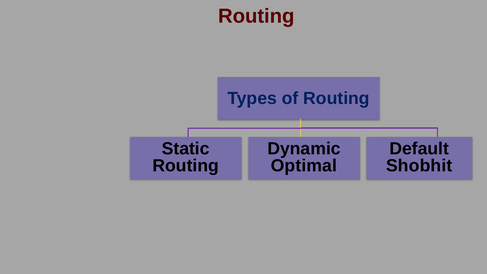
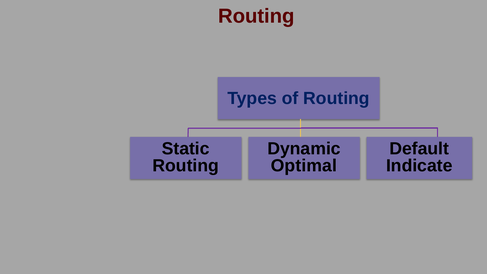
Shobhit: Shobhit -> Indicate
